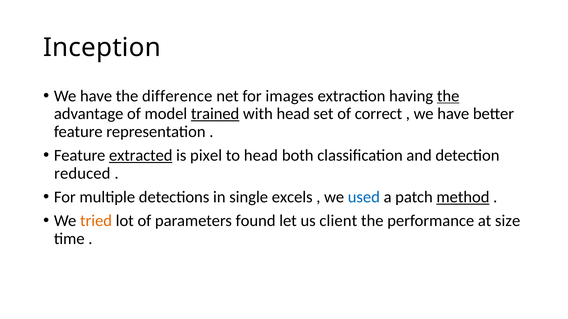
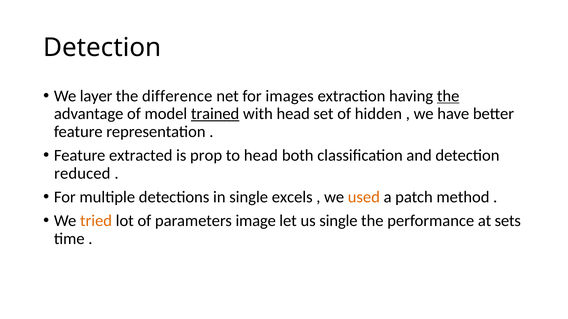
Inception at (102, 48): Inception -> Detection
have at (96, 96): have -> layer
correct: correct -> hidden
extracted underline: present -> none
pixel: pixel -> prop
used colour: blue -> orange
method underline: present -> none
found: found -> image
us client: client -> single
size: size -> sets
